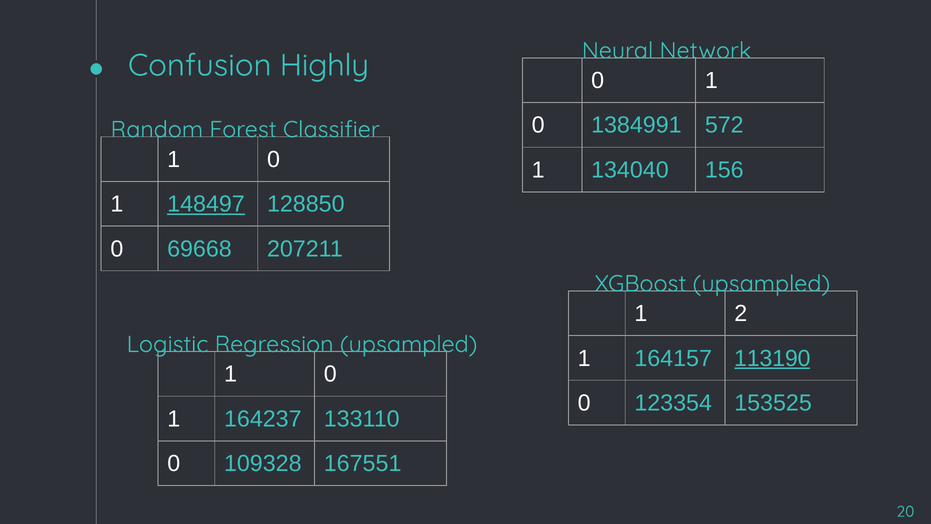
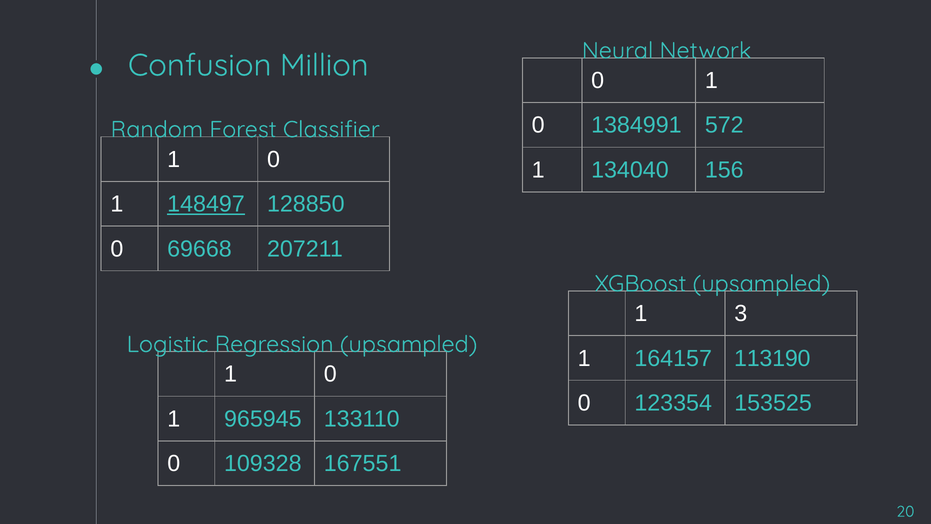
Highly: Highly -> Million
2: 2 -> 3
113190 underline: present -> none
164237: 164237 -> 965945
